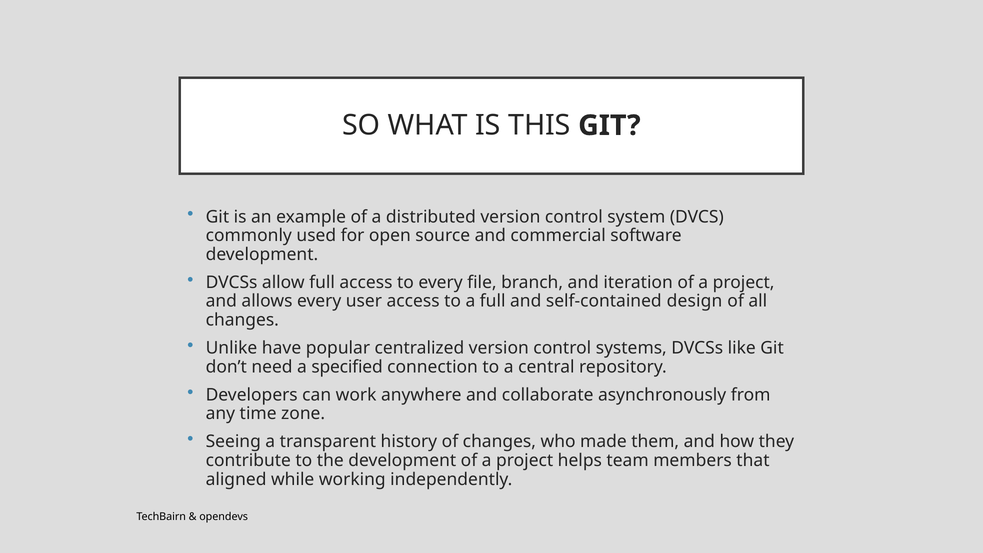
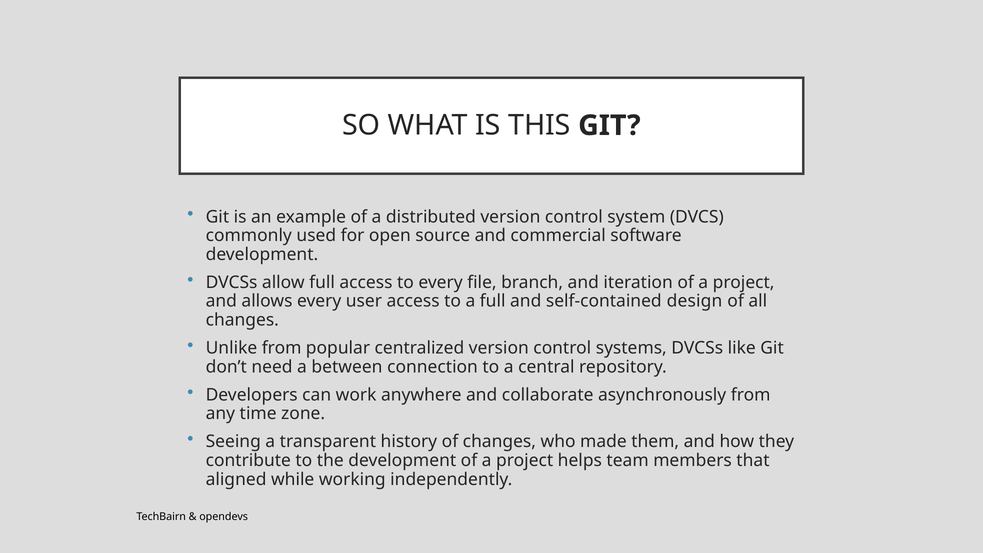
Unlike have: have -> from
specified: specified -> between
